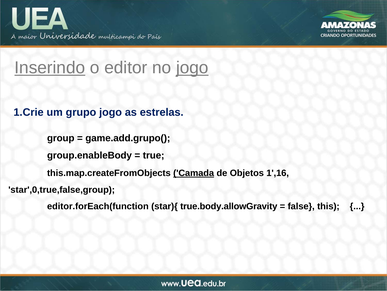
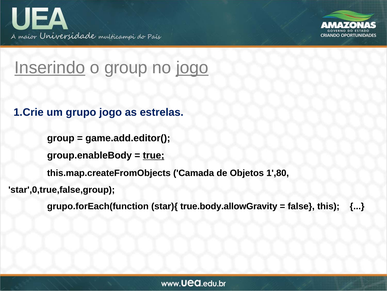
o editor: editor -> group
game.add.grupo(: game.add.grupo( -> game.add.editor(
true underline: none -> present
Camada underline: present -> none
1',16: 1',16 -> 1',80
editor.forEach(function: editor.forEach(function -> grupo.forEach(function
